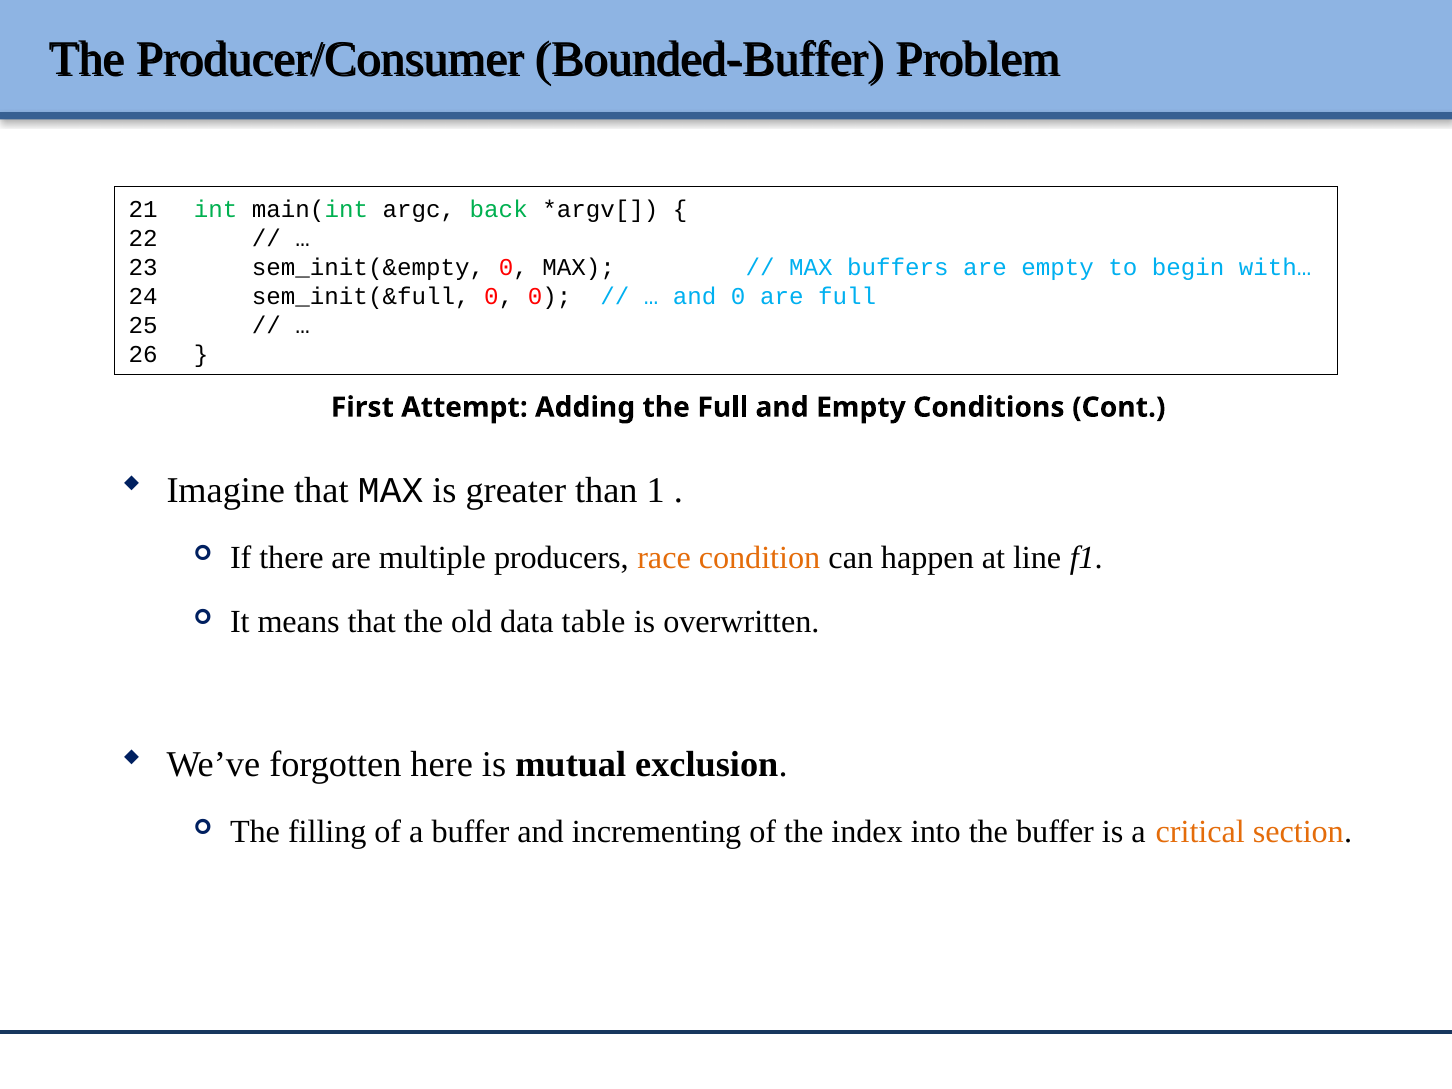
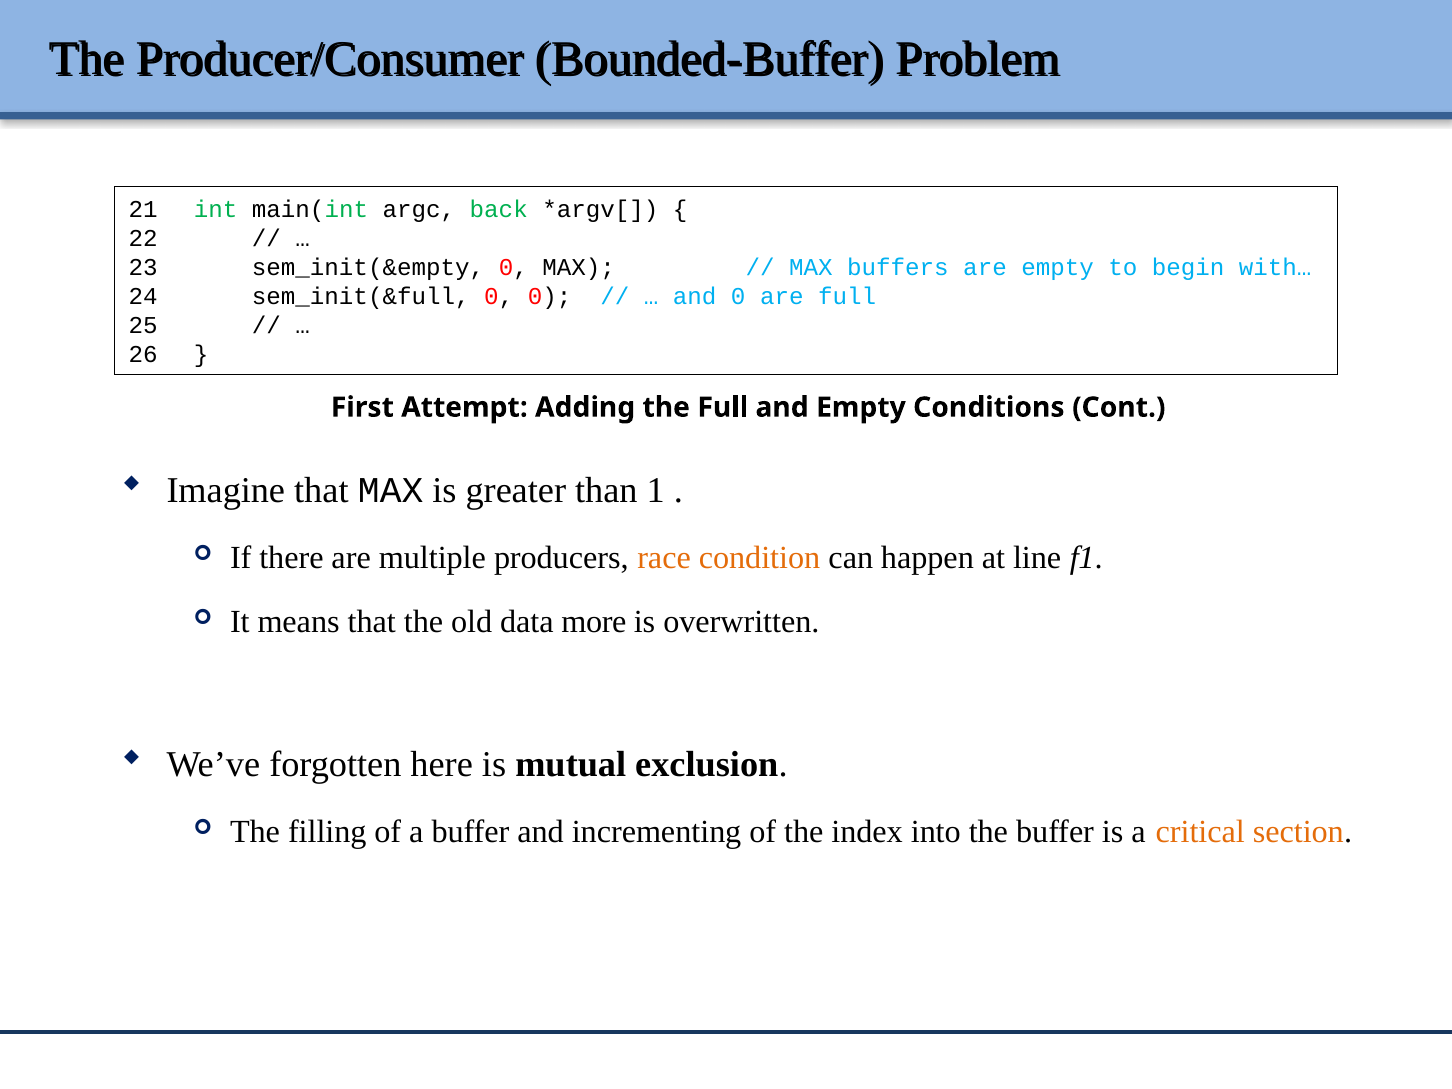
table: table -> more
